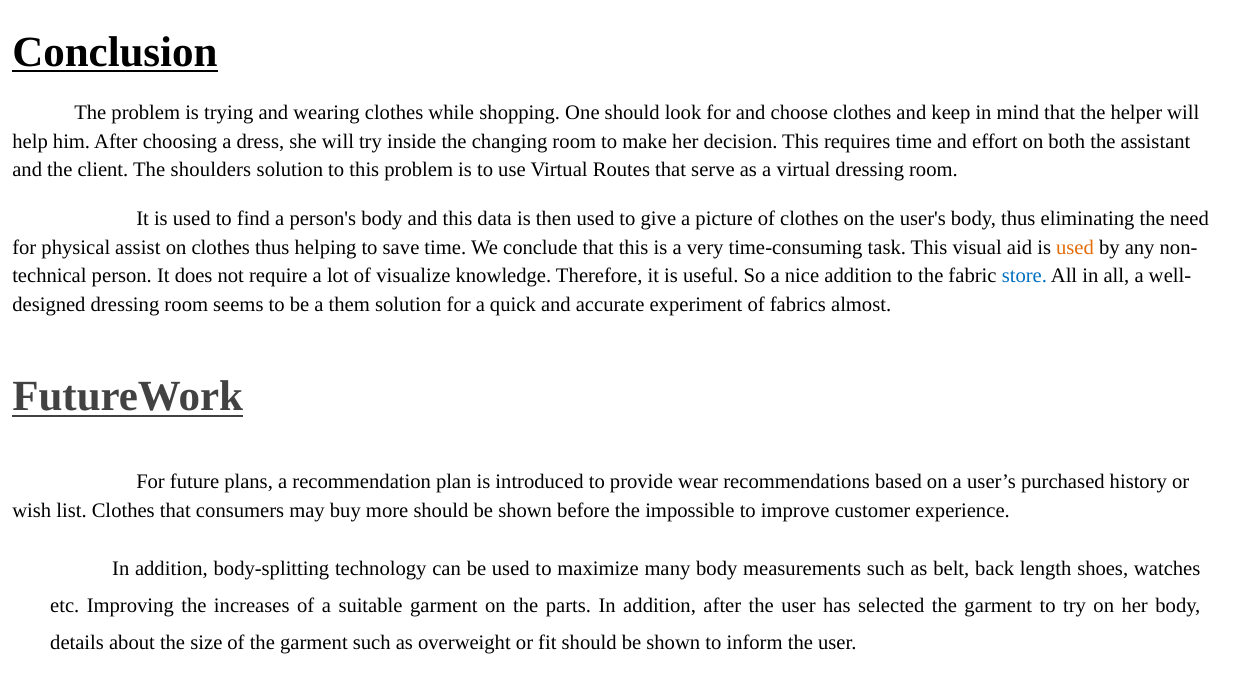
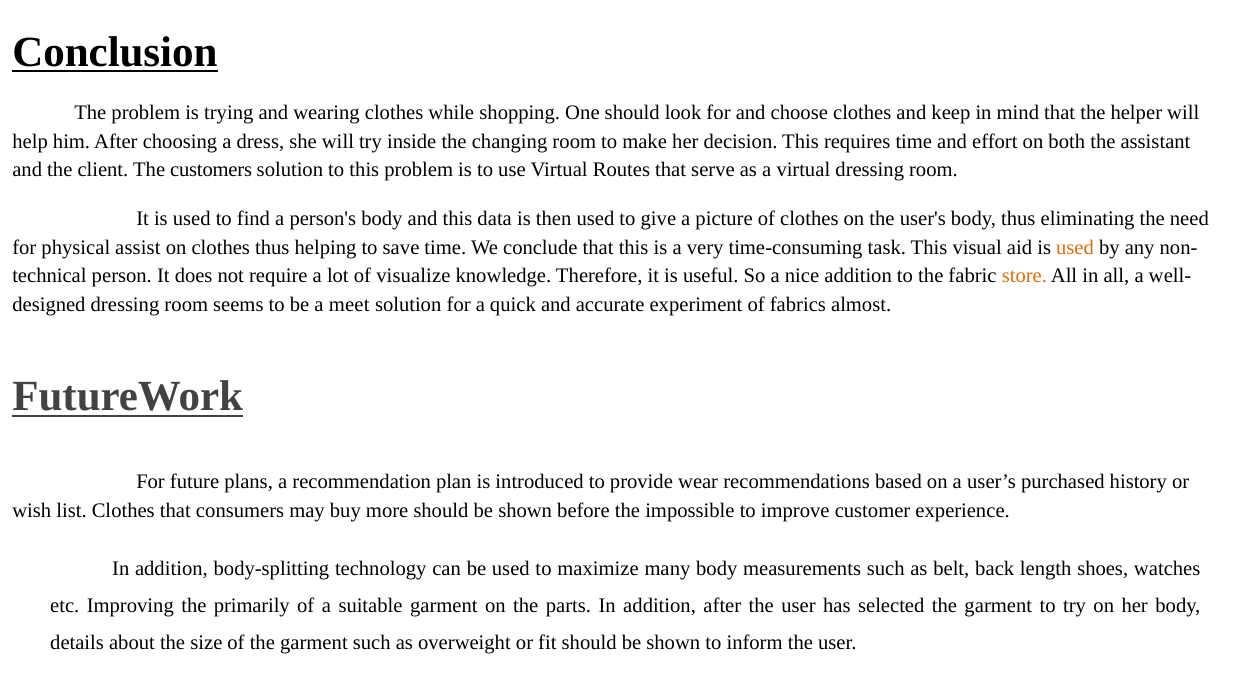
shoulders: shoulders -> customers
store colour: blue -> orange
them: them -> meet
increases: increases -> primarily
